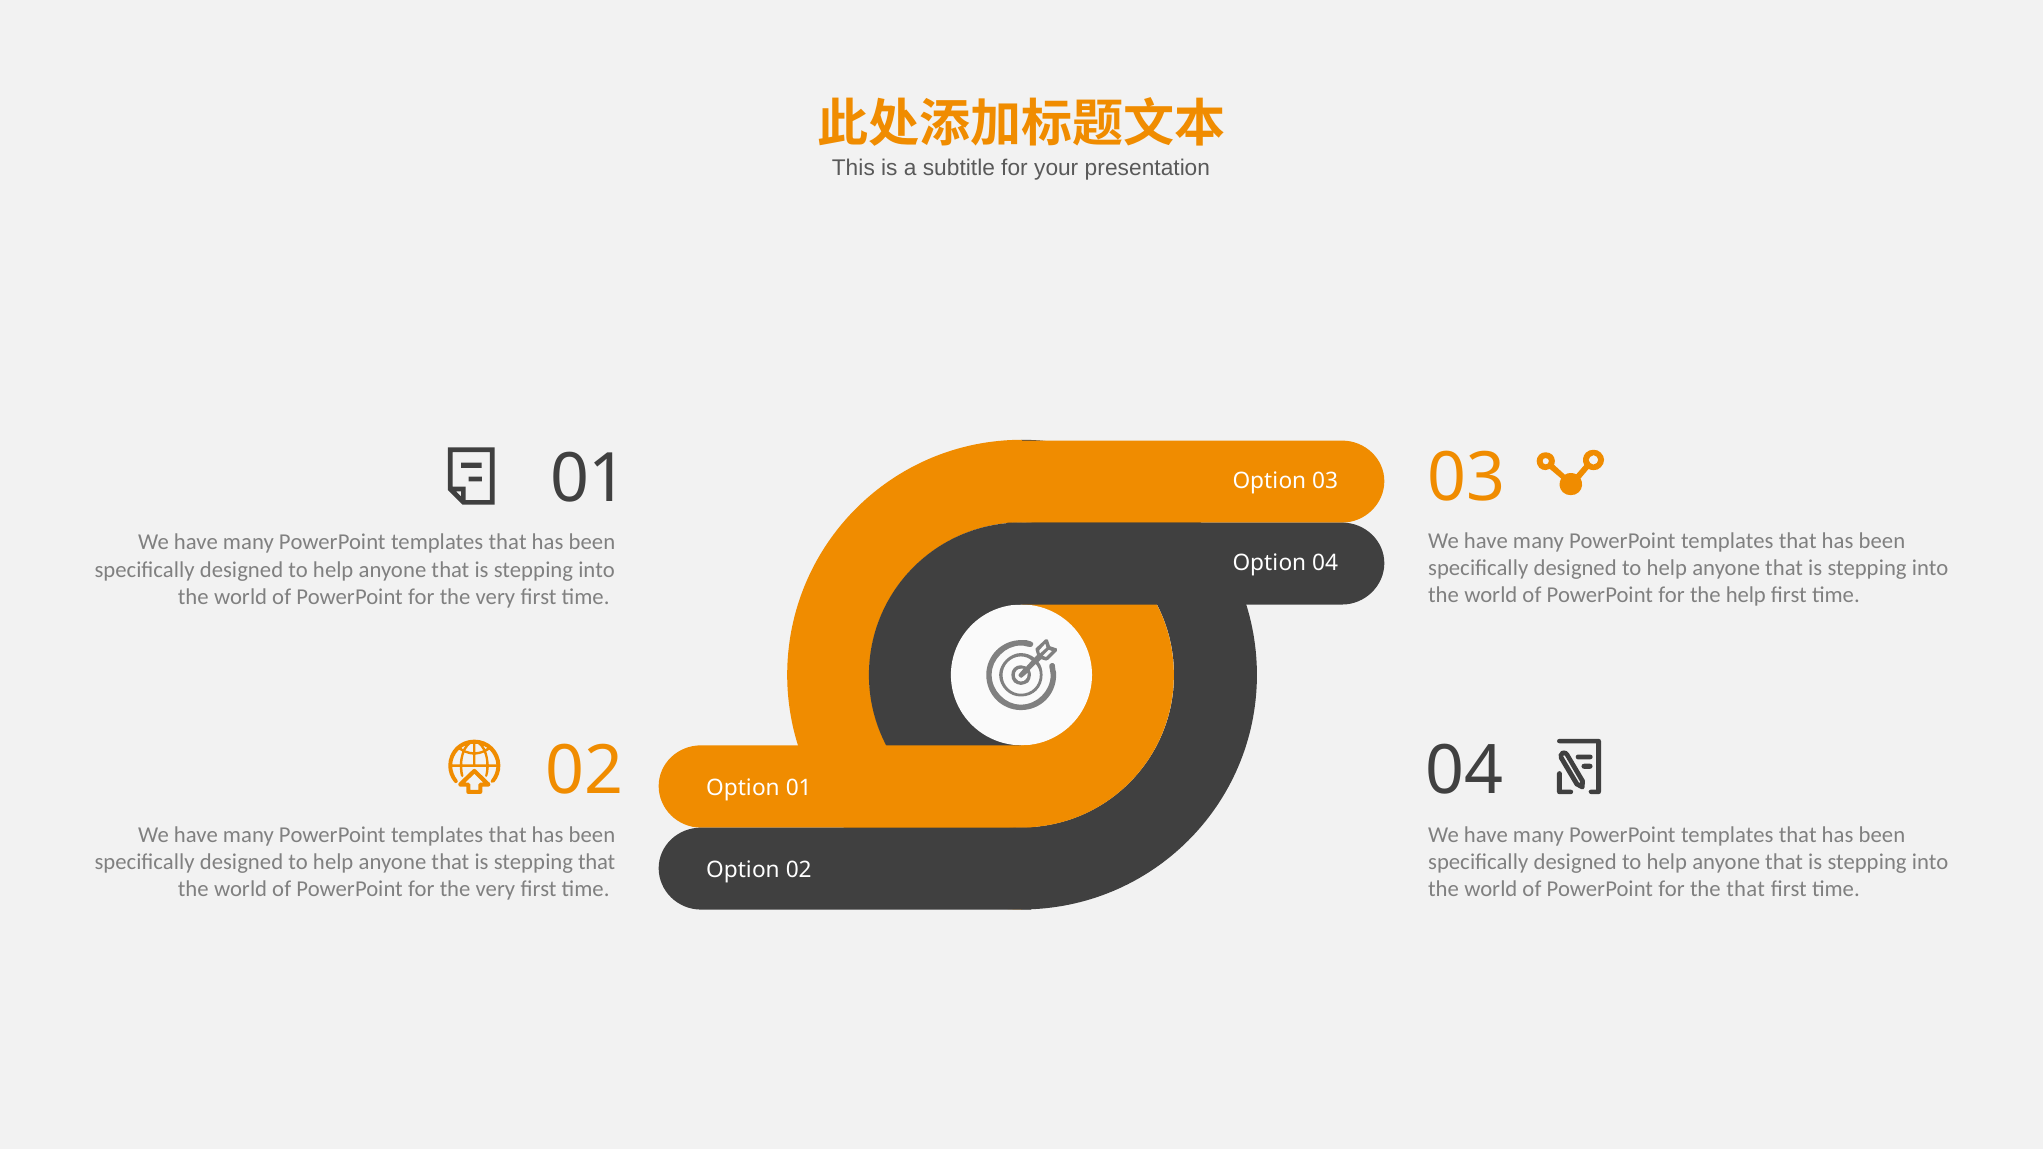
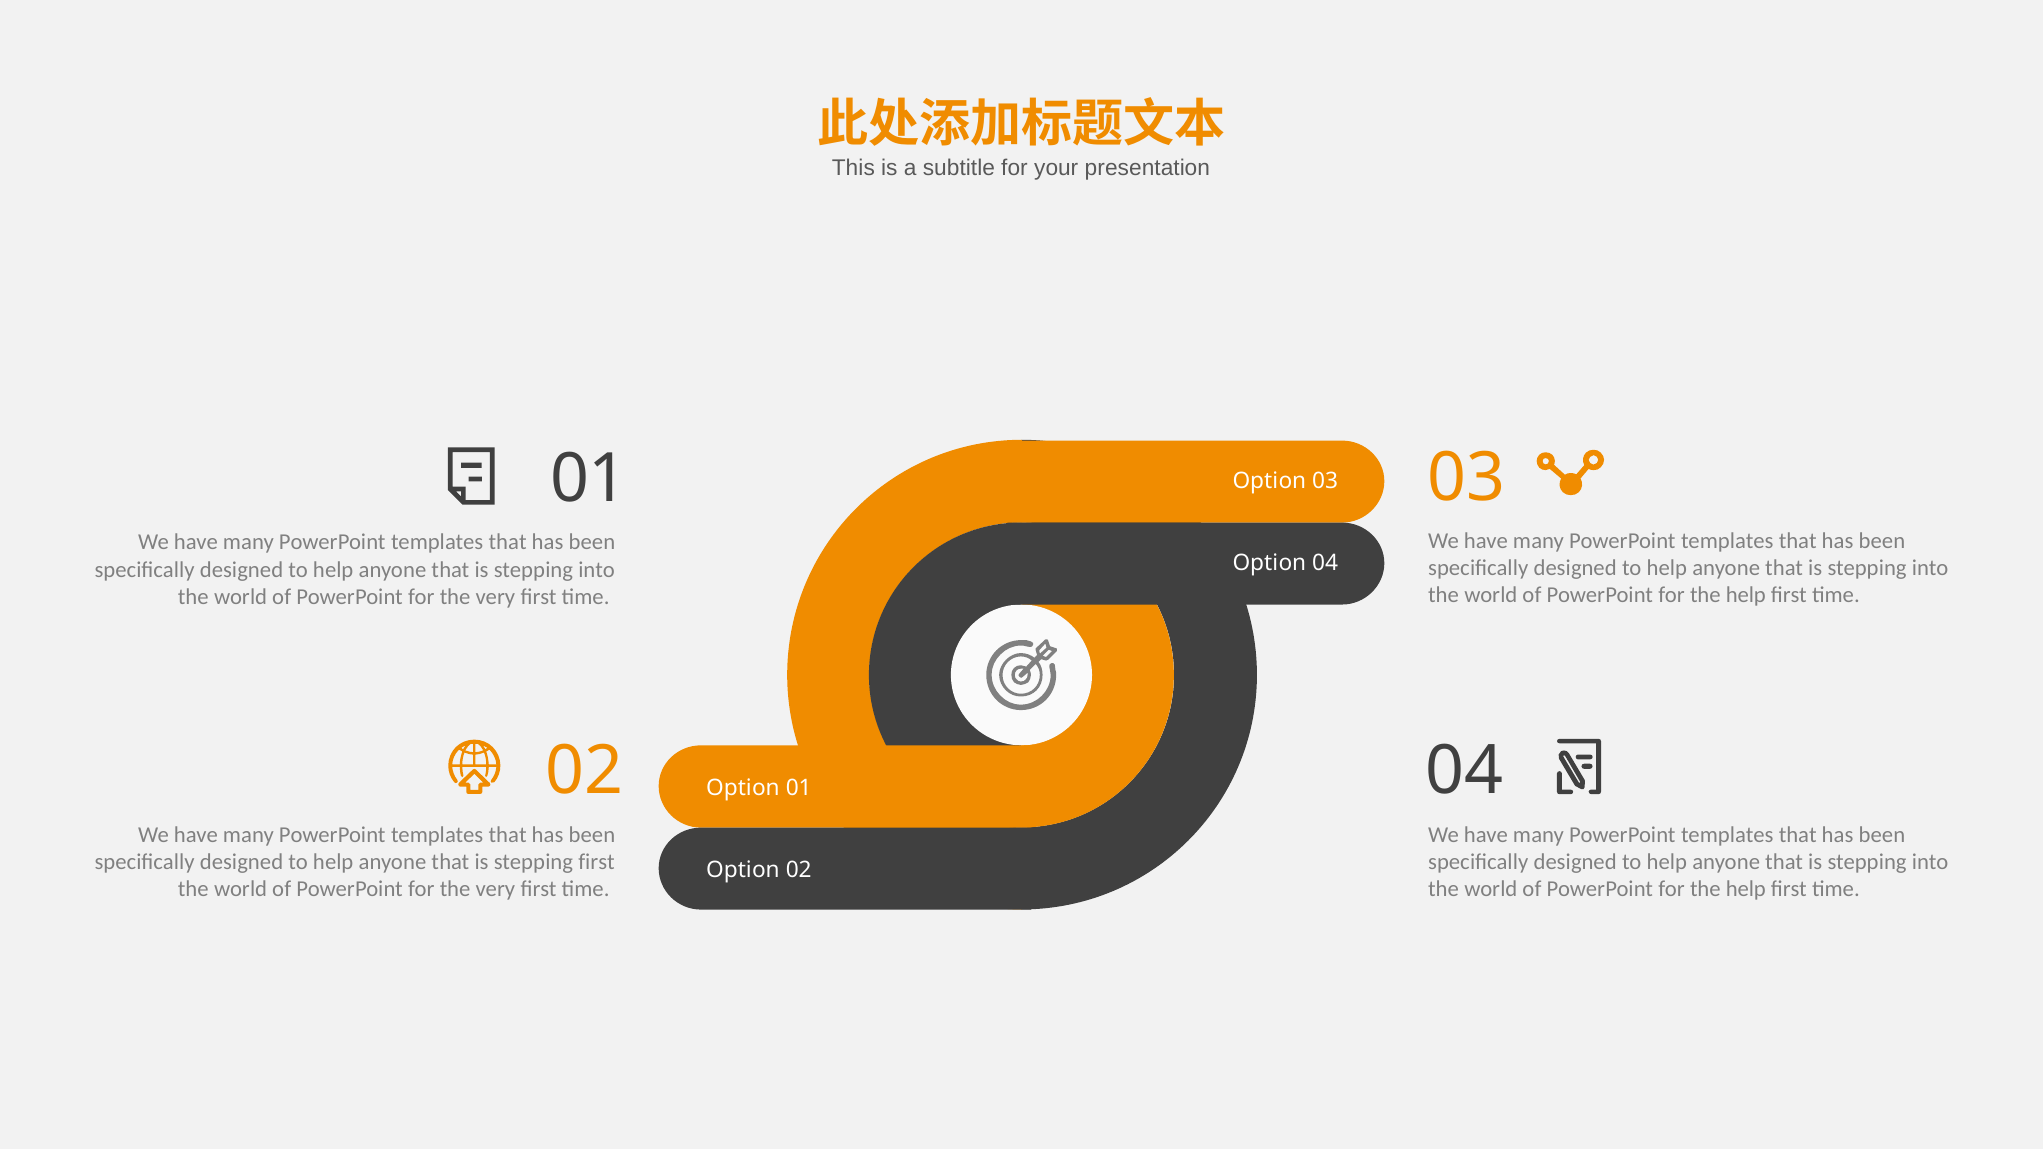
stepping that: that -> first
that at (1746, 889): that -> help
